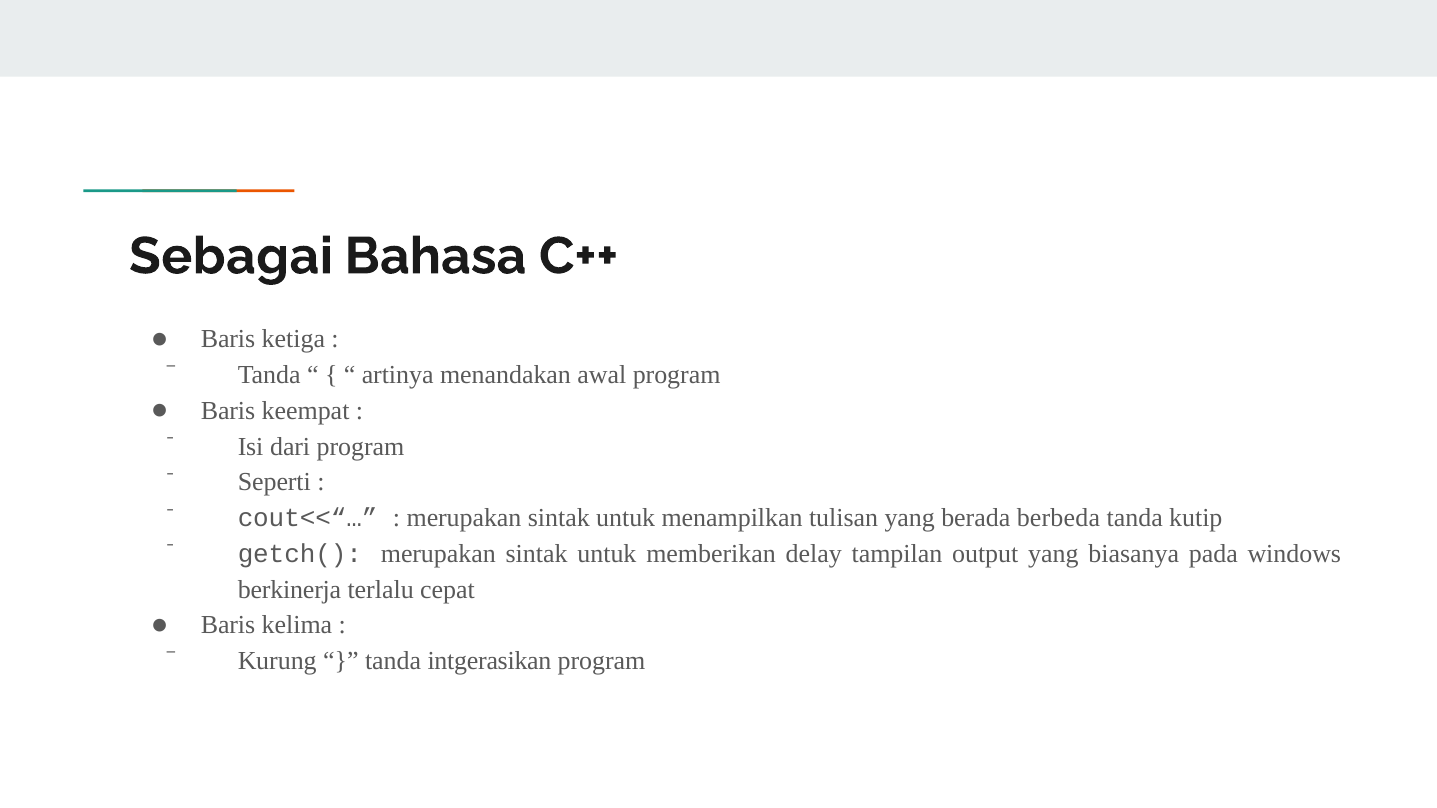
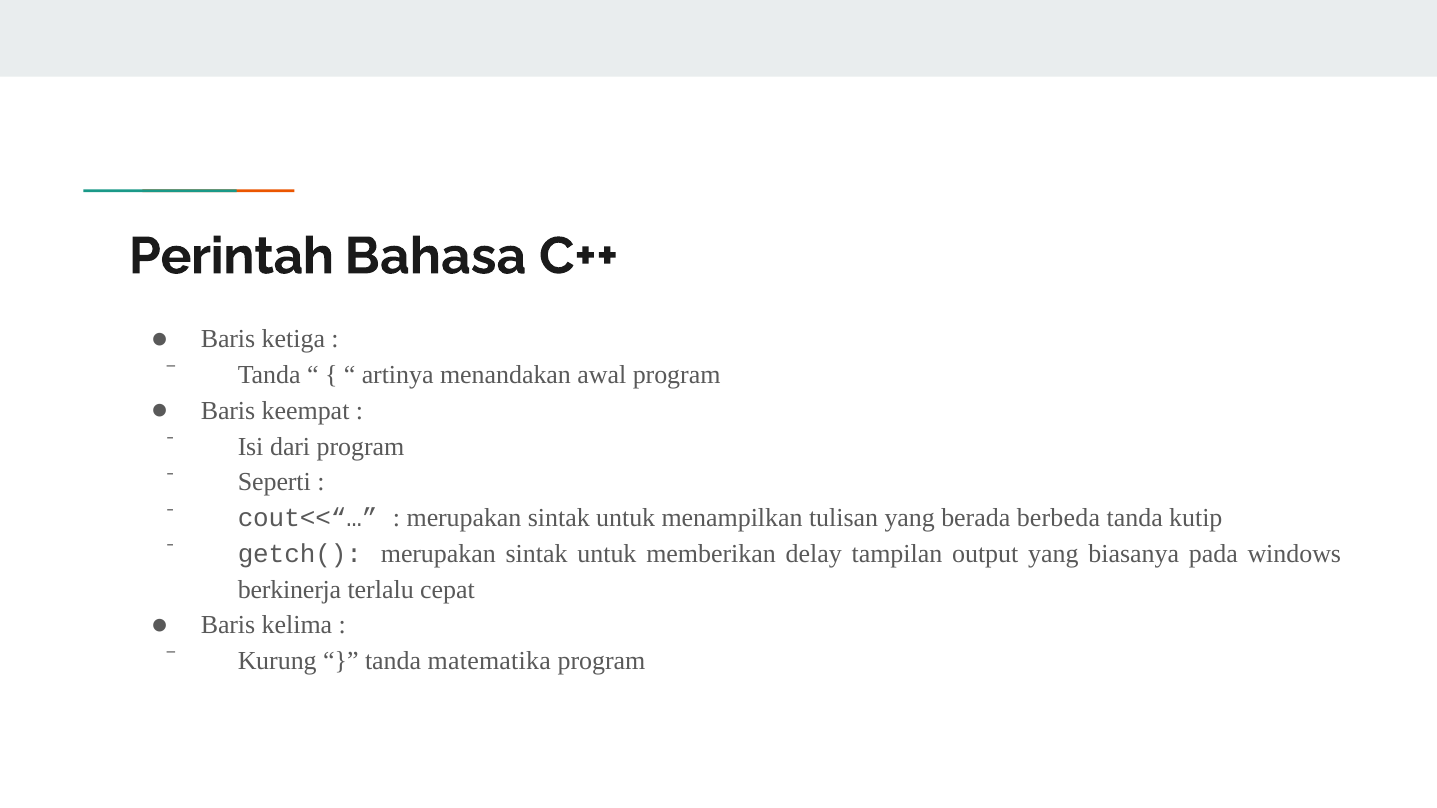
Sebagai: Sebagai -> Perintah
intgerasikan: intgerasikan -> matematika
